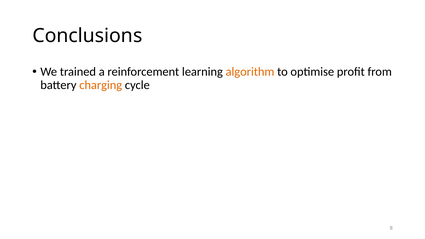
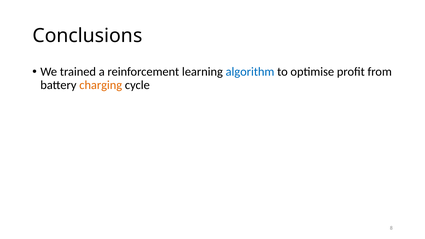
algorithm colour: orange -> blue
